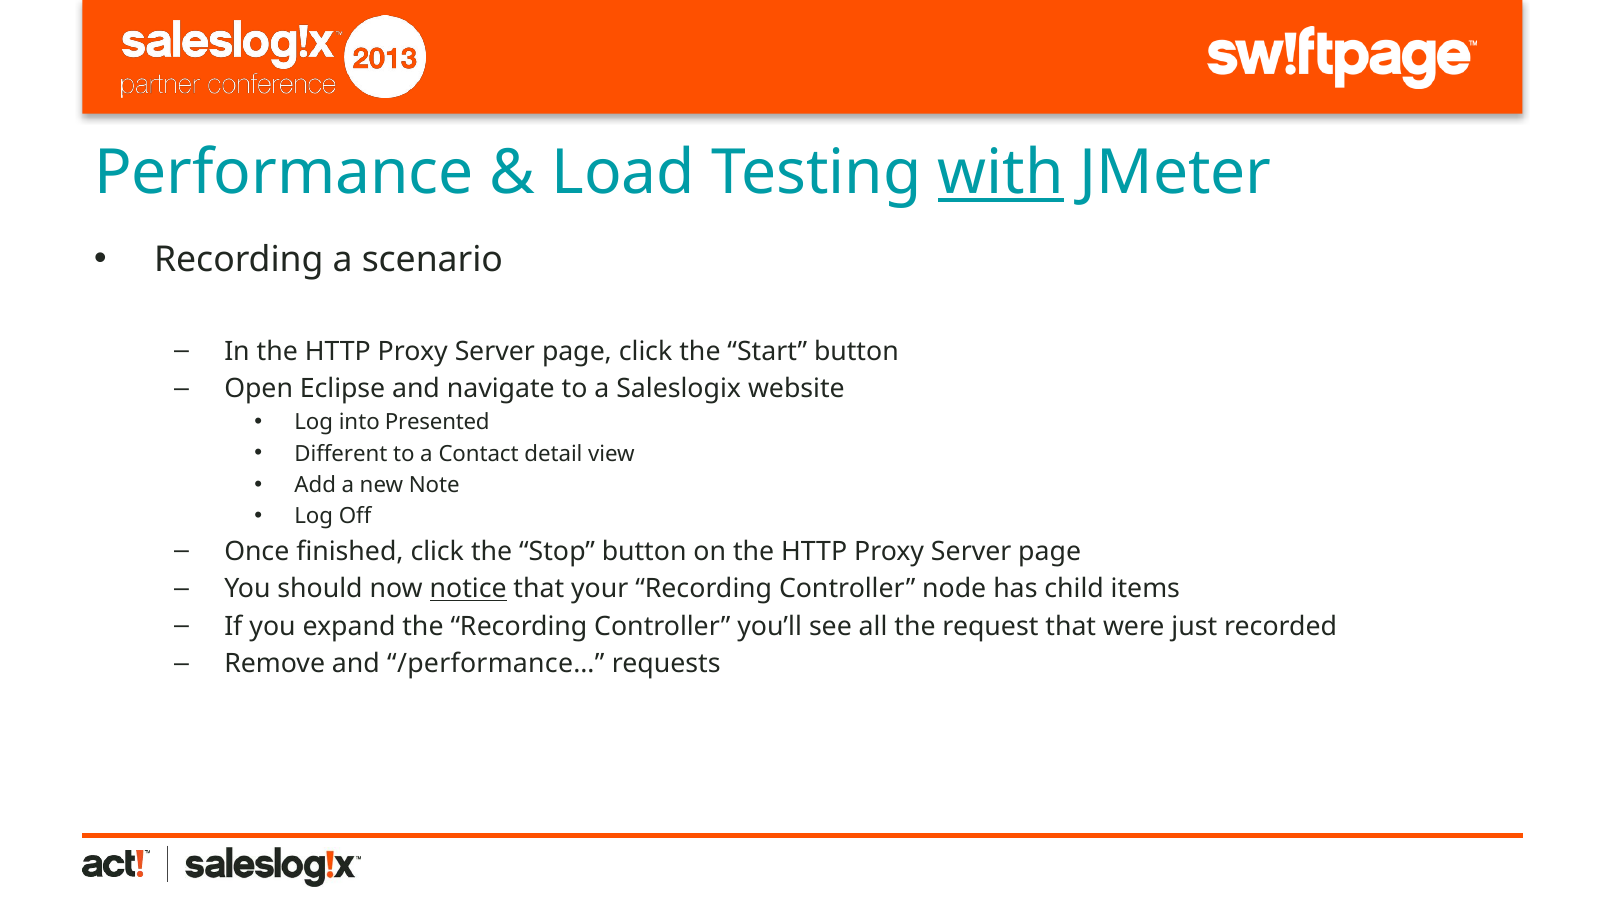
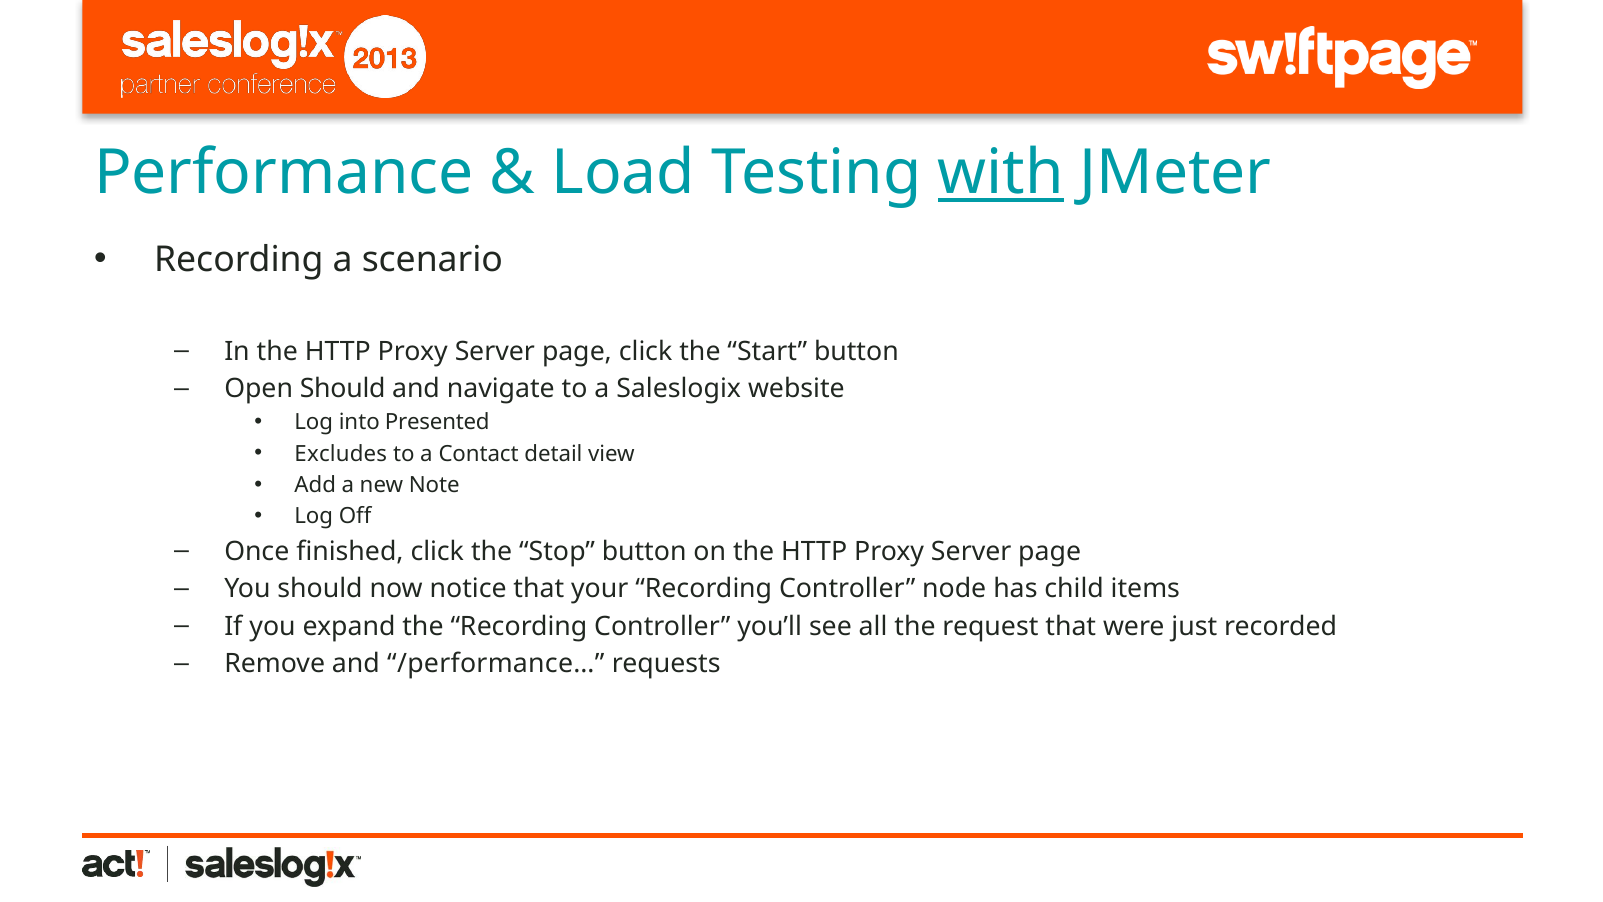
Open Eclipse: Eclipse -> Should
Different: Different -> Excludes
notice underline: present -> none
